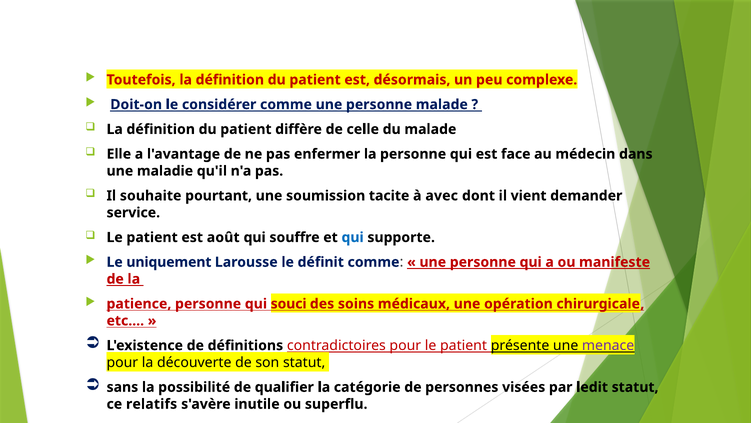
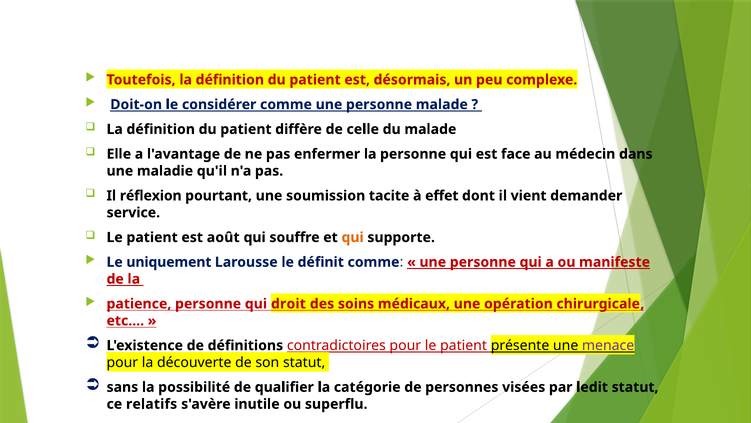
souhaite: souhaite -> réflexion
avec: avec -> effet
qui at (353, 237) colour: blue -> orange
souci: souci -> droit
